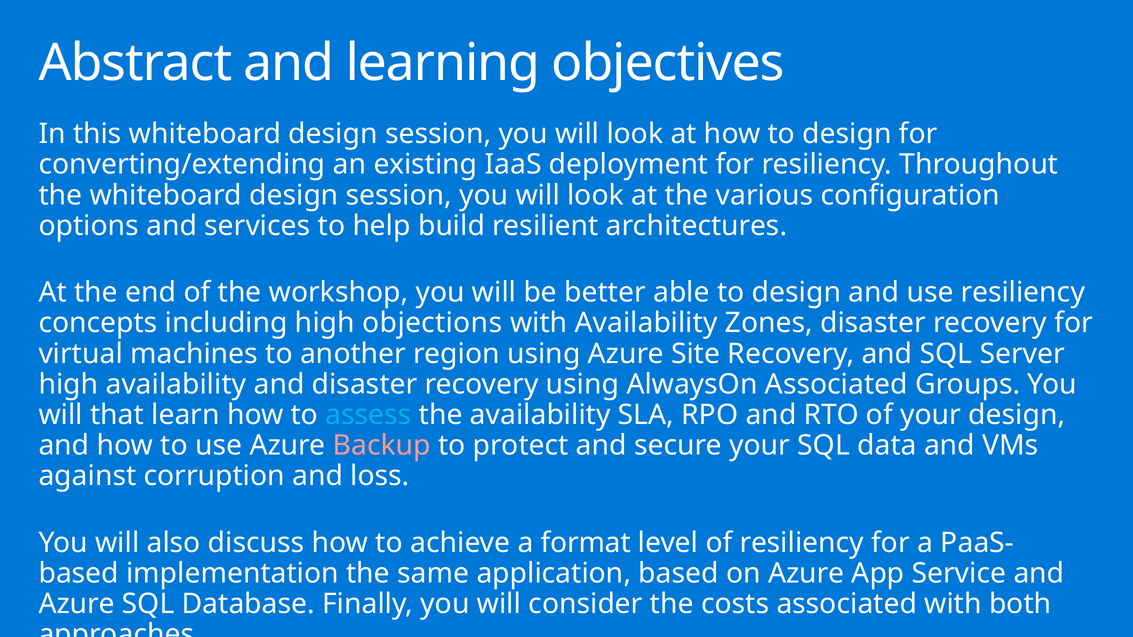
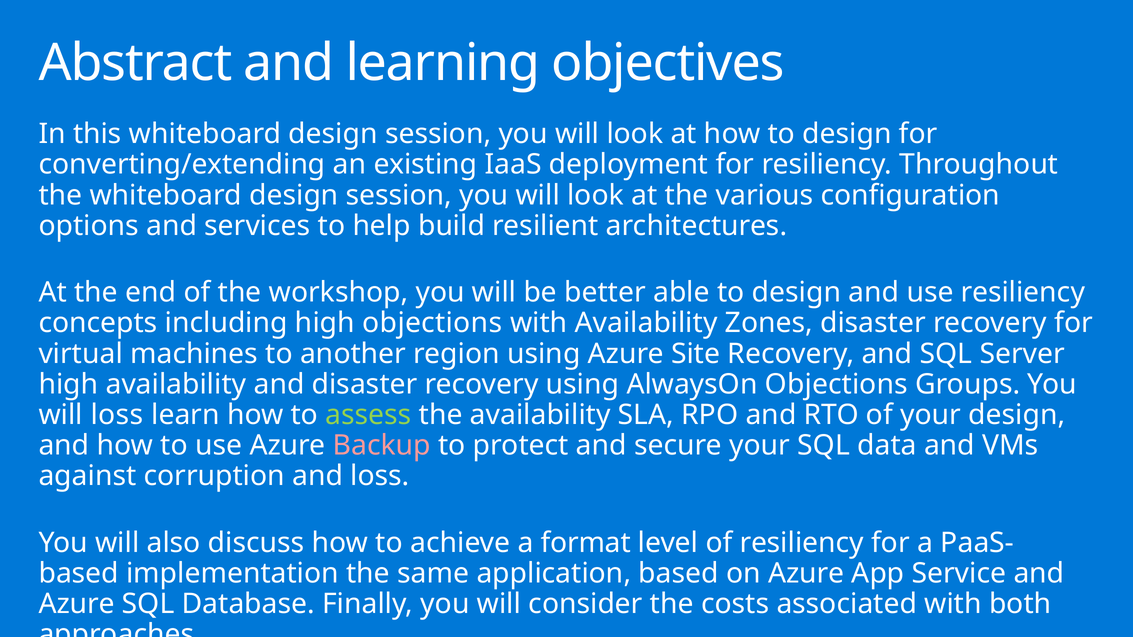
AlwaysOn Associated: Associated -> Objections
will that: that -> loss
assess colour: light blue -> light green
